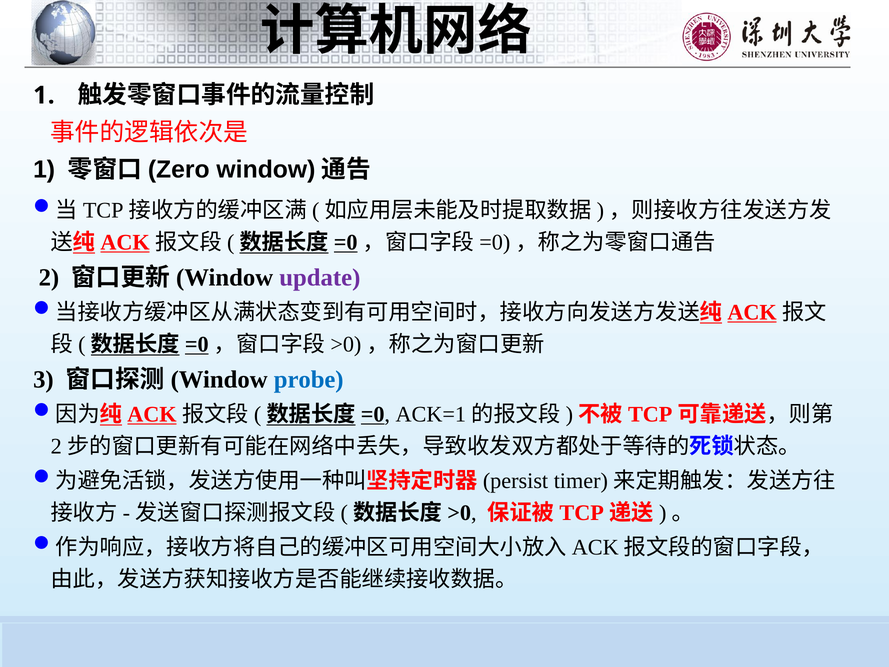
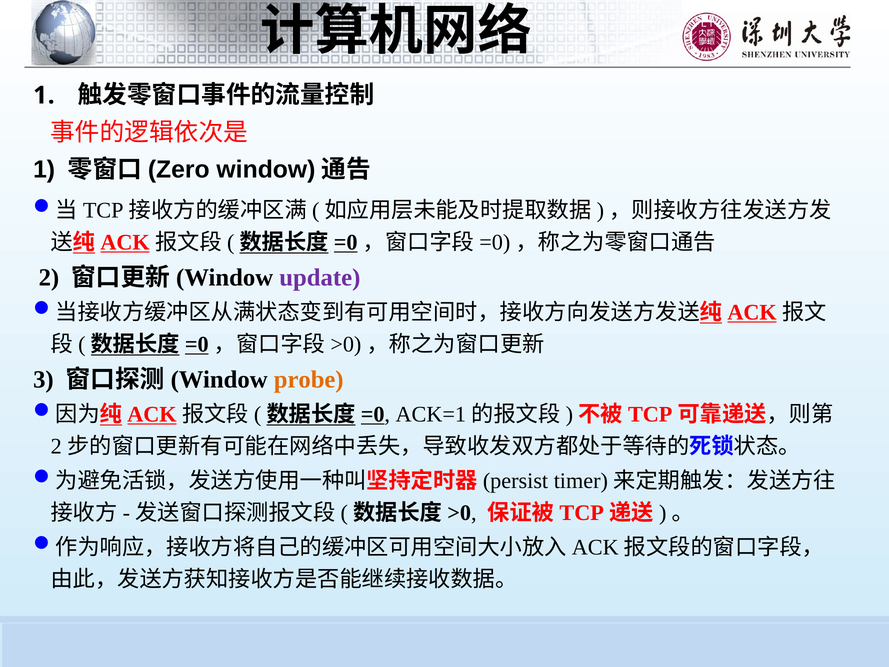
probe colour: blue -> orange
